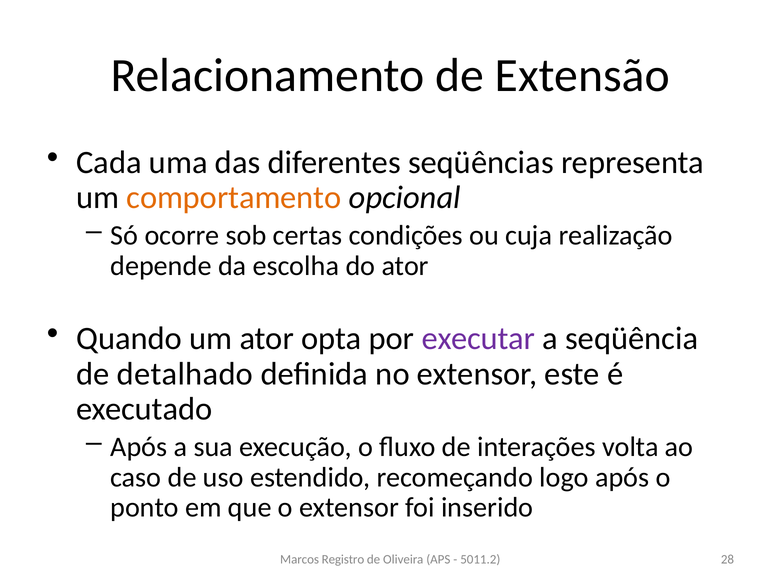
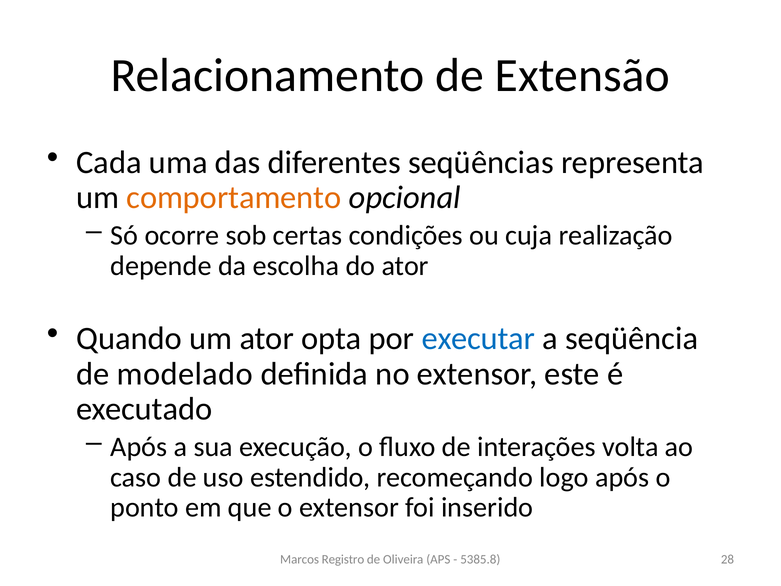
executar colour: purple -> blue
detalhado: detalhado -> modelado
5011.2: 5011.2 -> 5385.8
